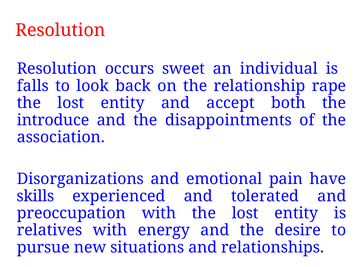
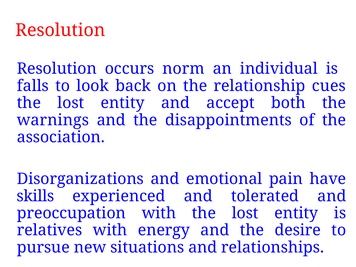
sweet: sweet -> norm
rape: rape -> cues
introduce: introduce -> warnings
